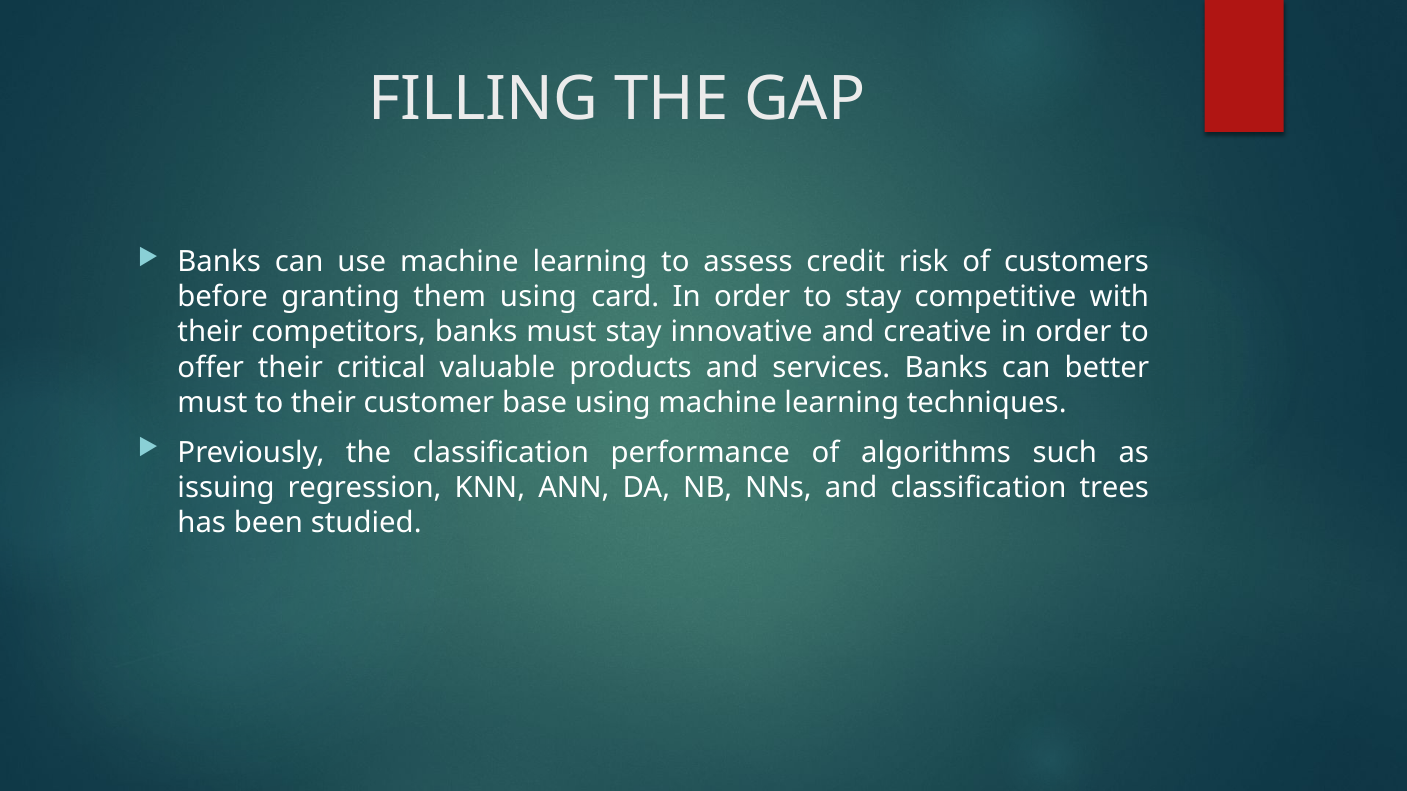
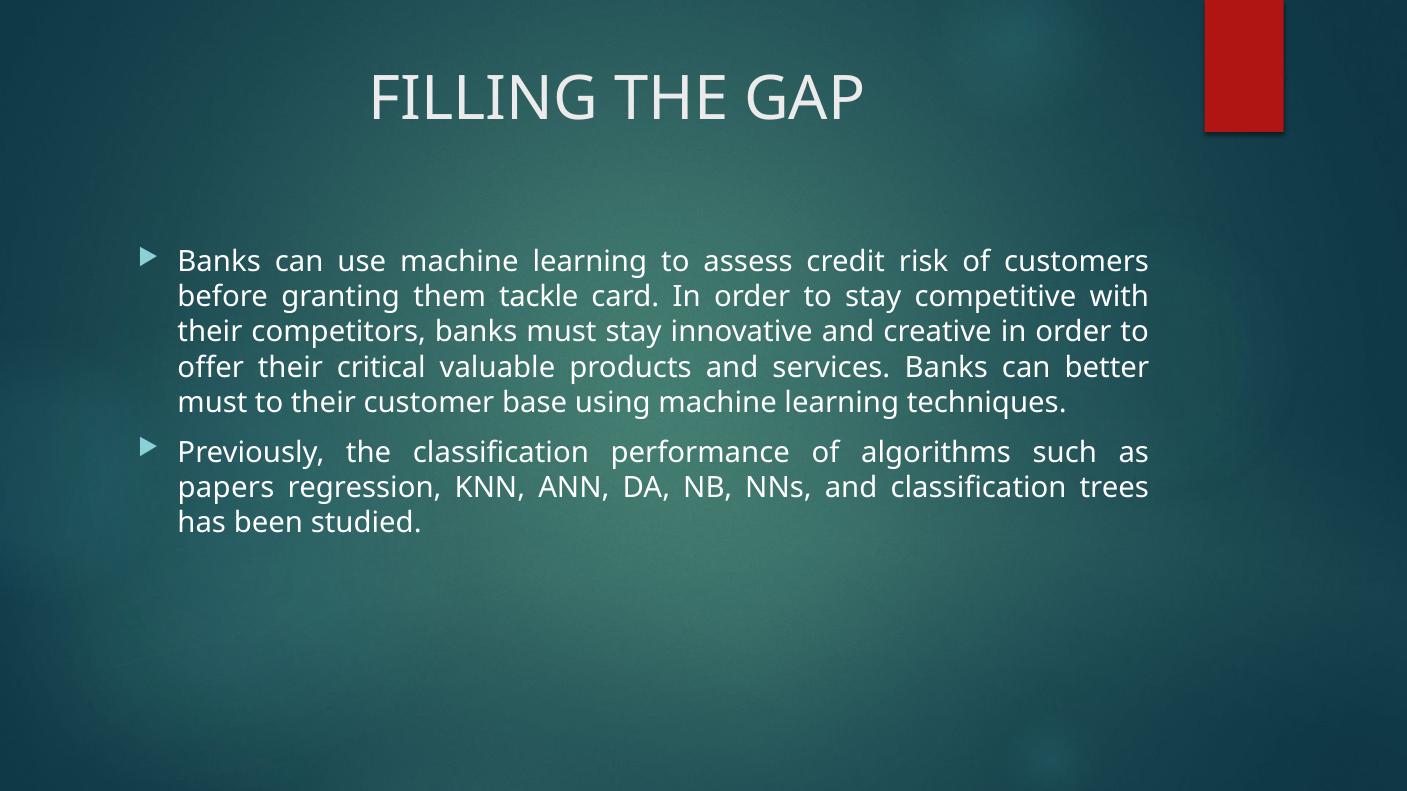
them using: using -> tackle
issuing: issuing -> papers
